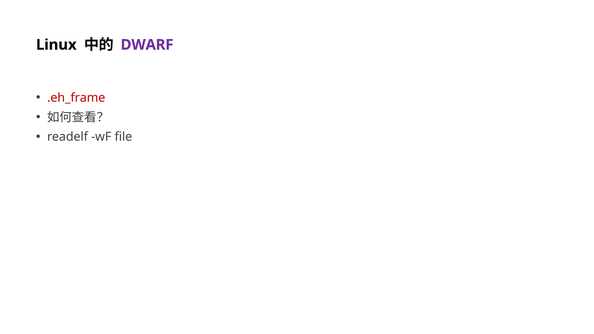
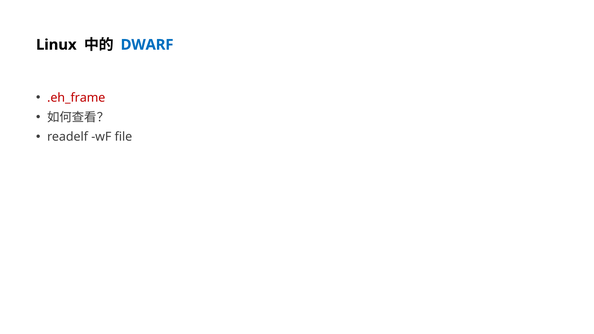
DWARF colour: purple -> blue
